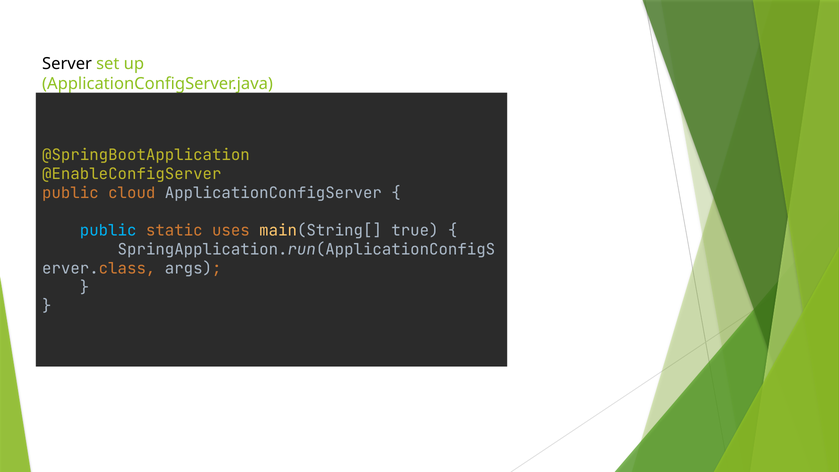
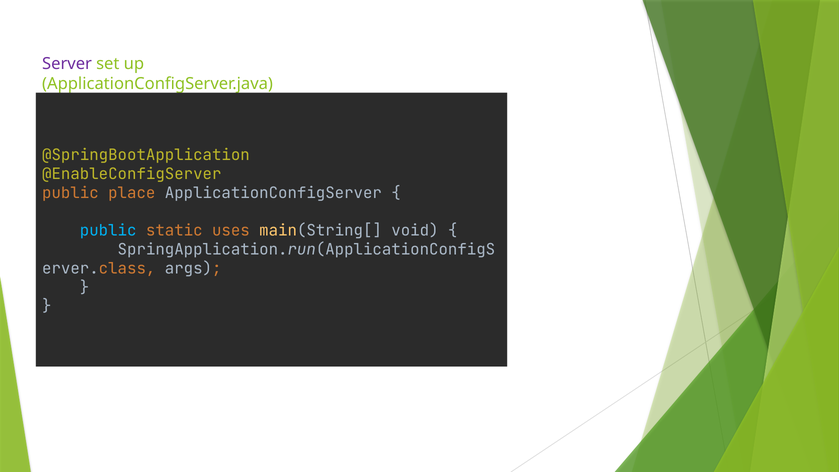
Server colour: black -> purple
cloud: cloud -> place
true: true -> void
